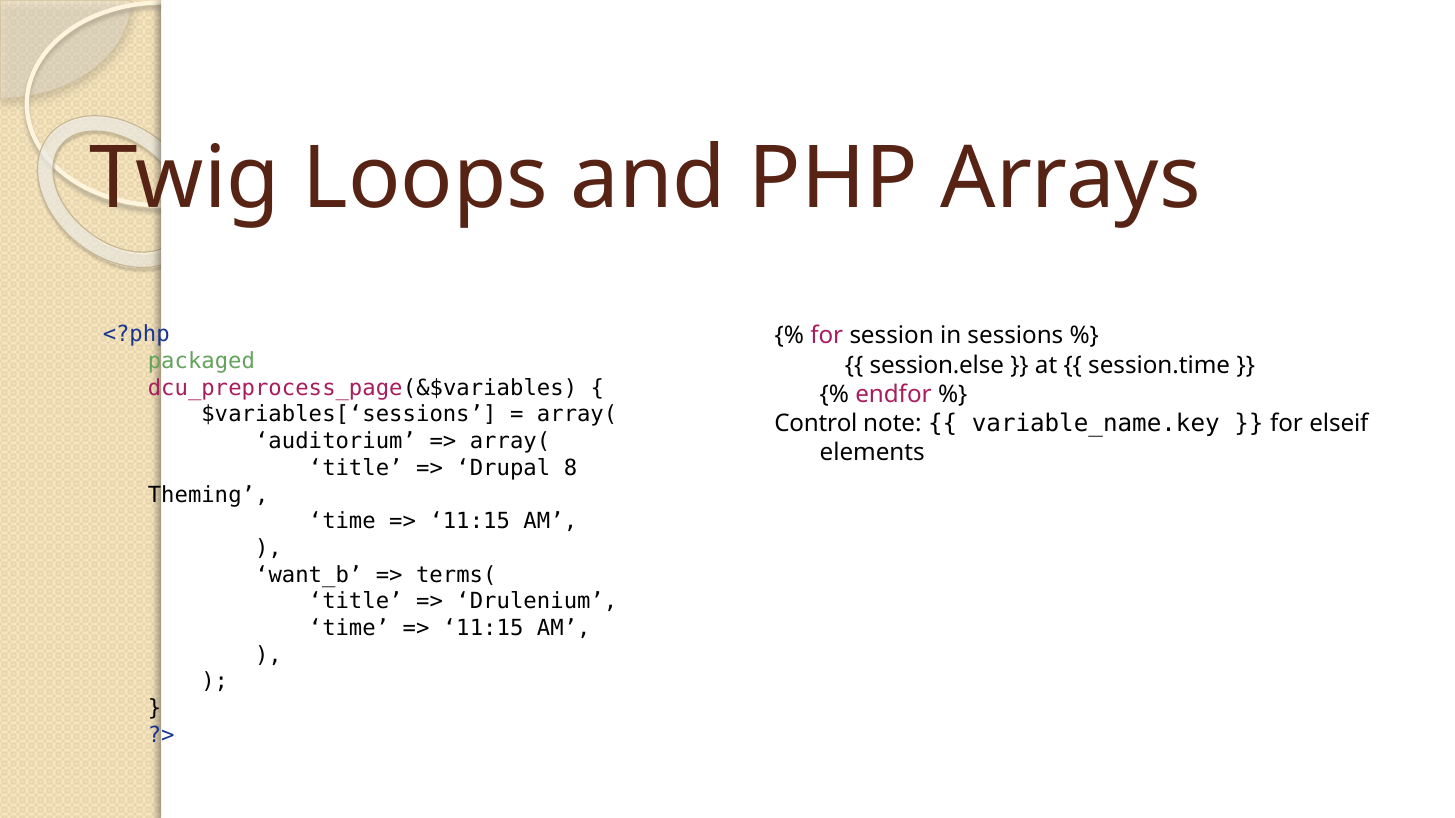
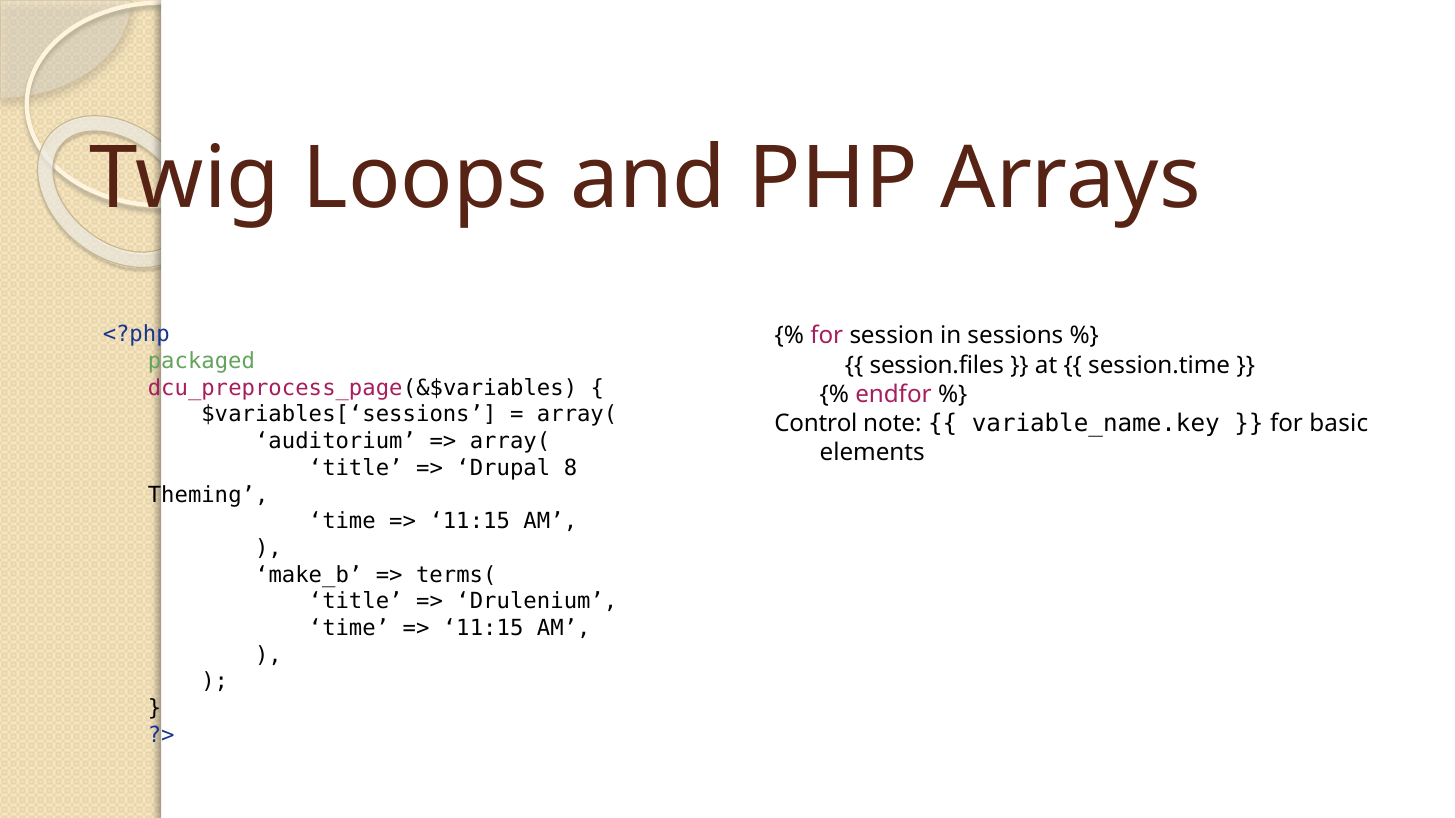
session.else: session.else -> session.files
elseif: elseif -> basic
want_b: want_b -> make_b
